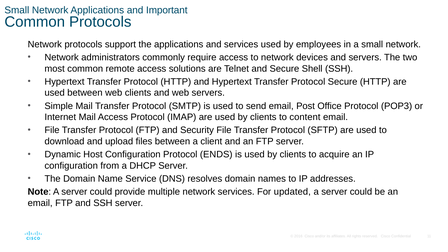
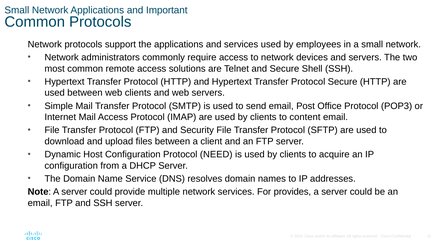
ENDS: ENDS -> NEED
updated: updated -> provides
